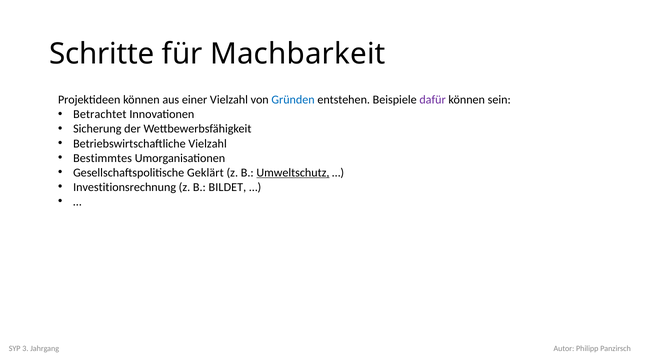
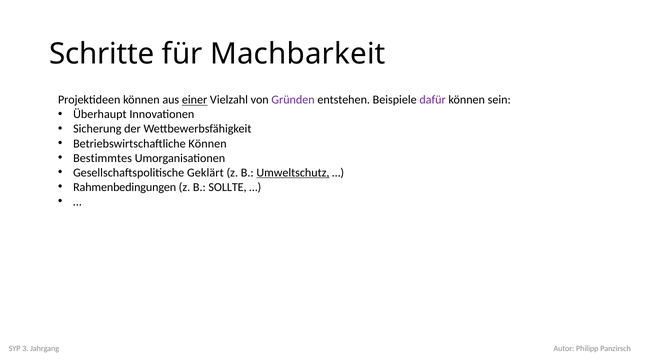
einer underline: none -> present
Gründen colour: blue -> purple
Betrachtet: Betrachtet -> Überhaupt
Betriebswirtschaftliche Vielzahl: Vielzahl -> Können
Investitionsrechnung: Investitionsrechnung -> Rahmenbedingungen
BILDET: BILDET -> SOLLTE
